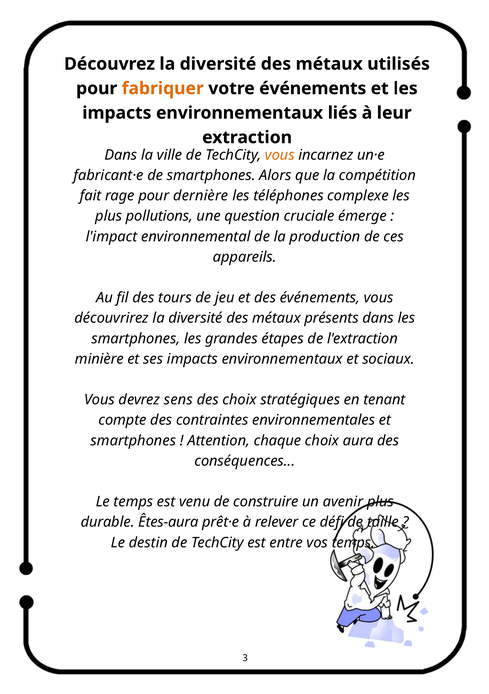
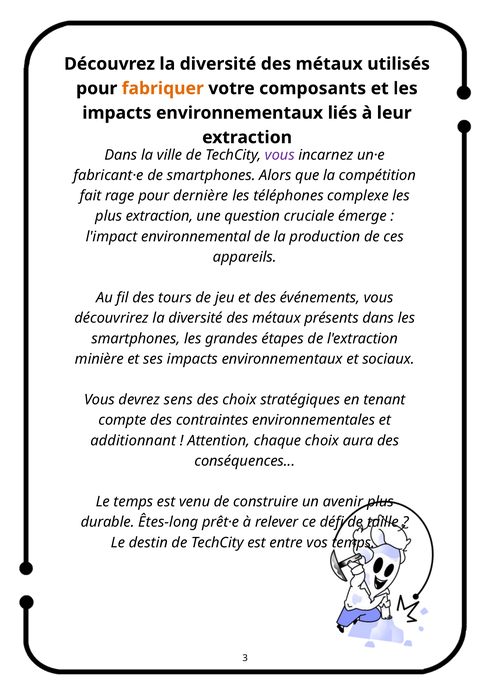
votre événements: événements -> composants
vous at (280, 155) colour: orange -> purple
plus pollutions: pollutions -> extraction
smartphones at (133, 441): smartphones -> additionnant
Êtes-aura: Êtes-aura -> Êtes-long
